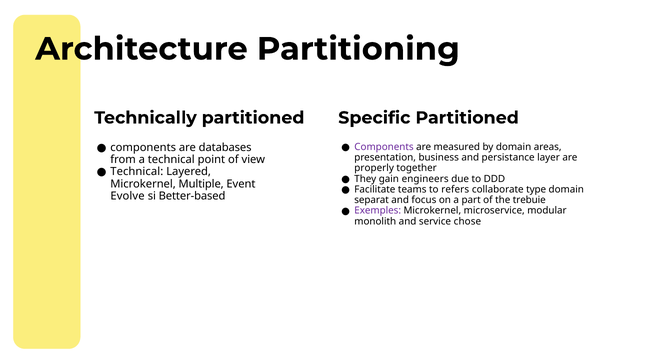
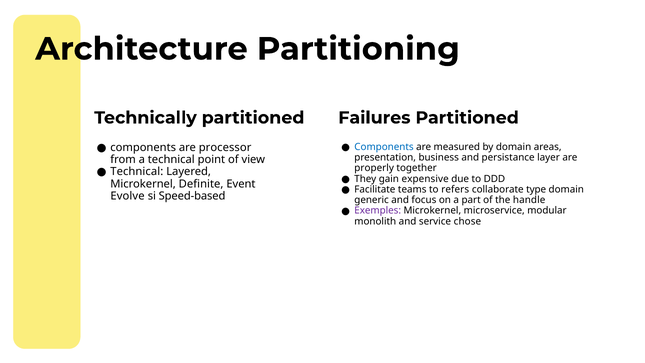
Specific: Specific -> Failures
Components at (384, 147) colour: purple -> blue
databases: databases -> processor
engineers: engineers -> expensive
Multiple: Multiple -> Definite
Better-based: Better-based -> Speed-based
separat: separat -> generic
trebuie: trebuie -> handle
